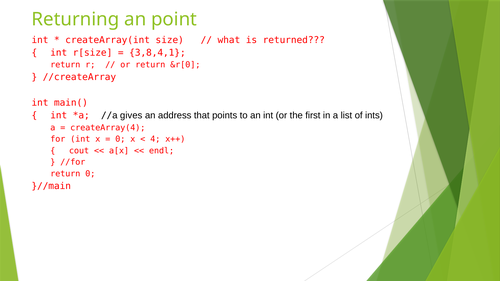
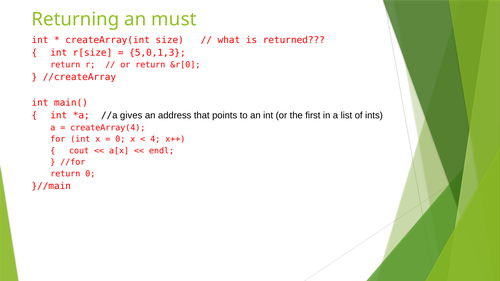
point: point -> must
3,8,4,1: 3,8,4,1 -> 5,0,1,3
